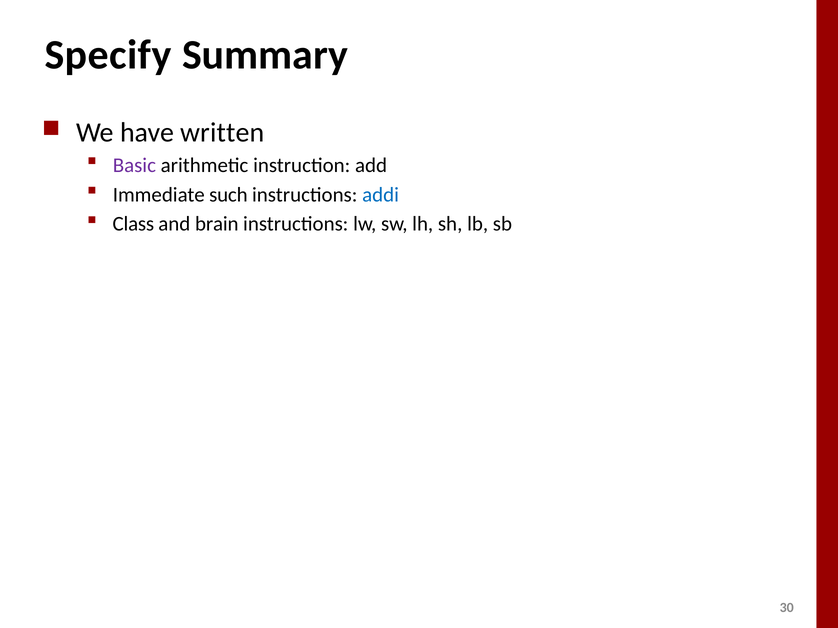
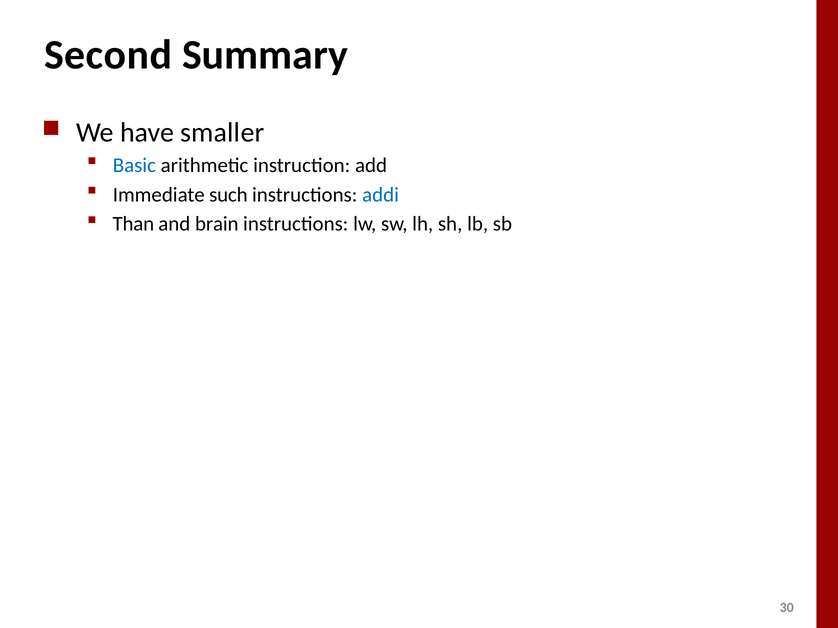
Specify: Specify -> Second
written: written -> smaller
Basic colour: purple -> blue
Class: Class -> Than
